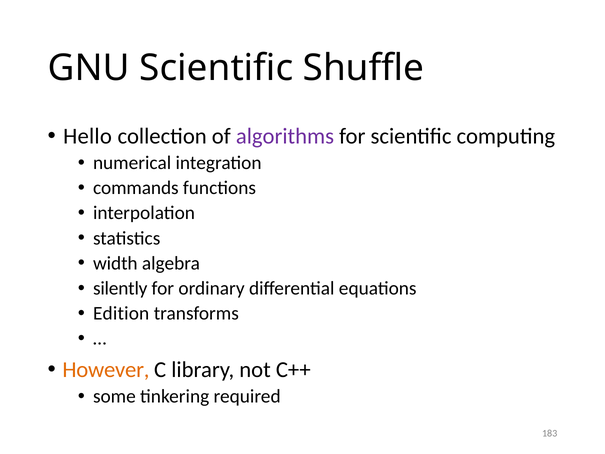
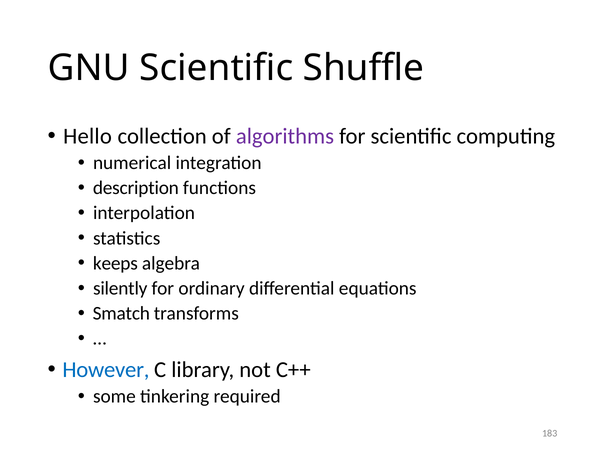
commands: commands -> description
width: width -> keeps
Edition: Edition -> Smatch
However colour: orange -> blue
